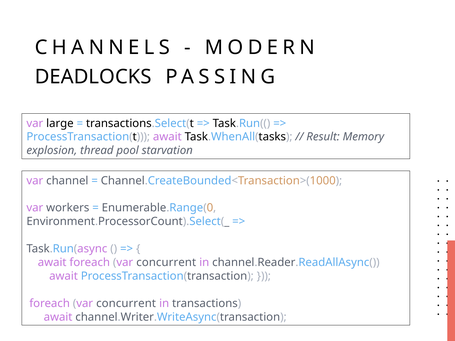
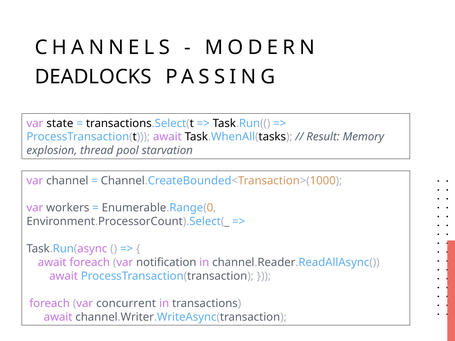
large: large -> state
await foreach var concurrent: concurrent -> notification
